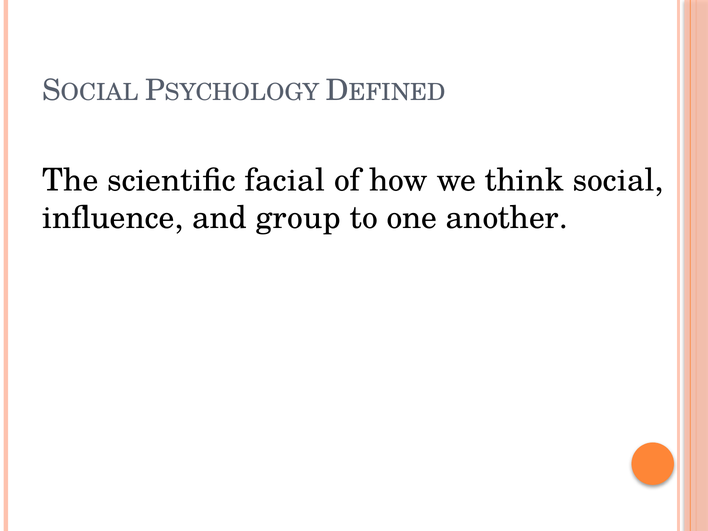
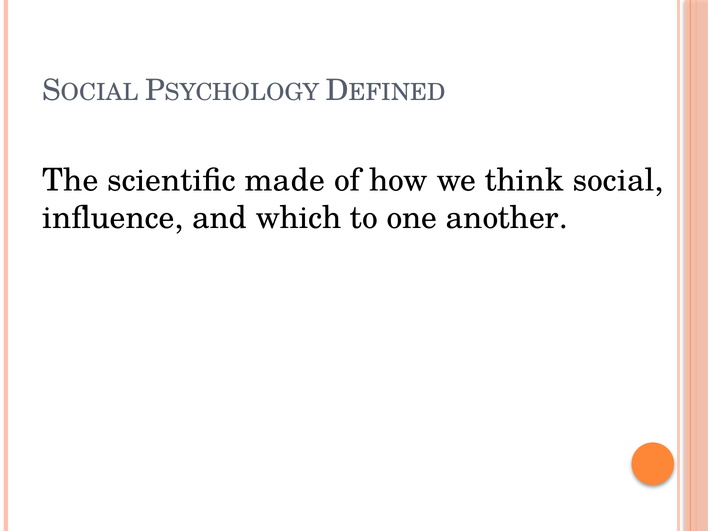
facial: facial -> made
group: group -> which
